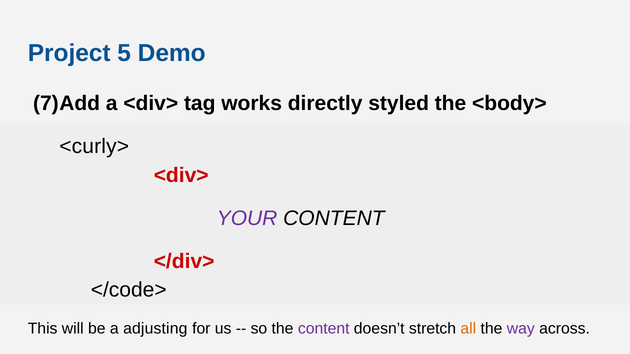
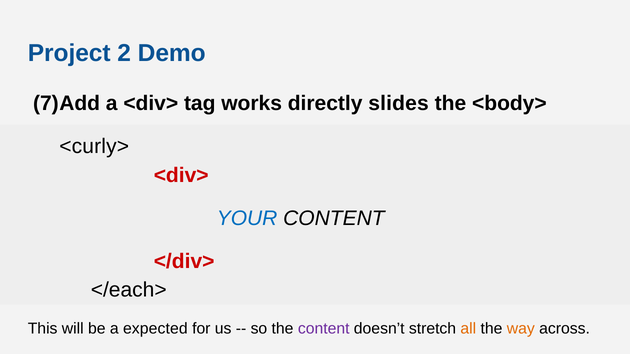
5: 5 -> 2
styled: styled -> slides
YOUR colour: purple -> blue
</code>: </code> -> </each>
adjusting: adjusting -> expected
way colour: purple -> orange
